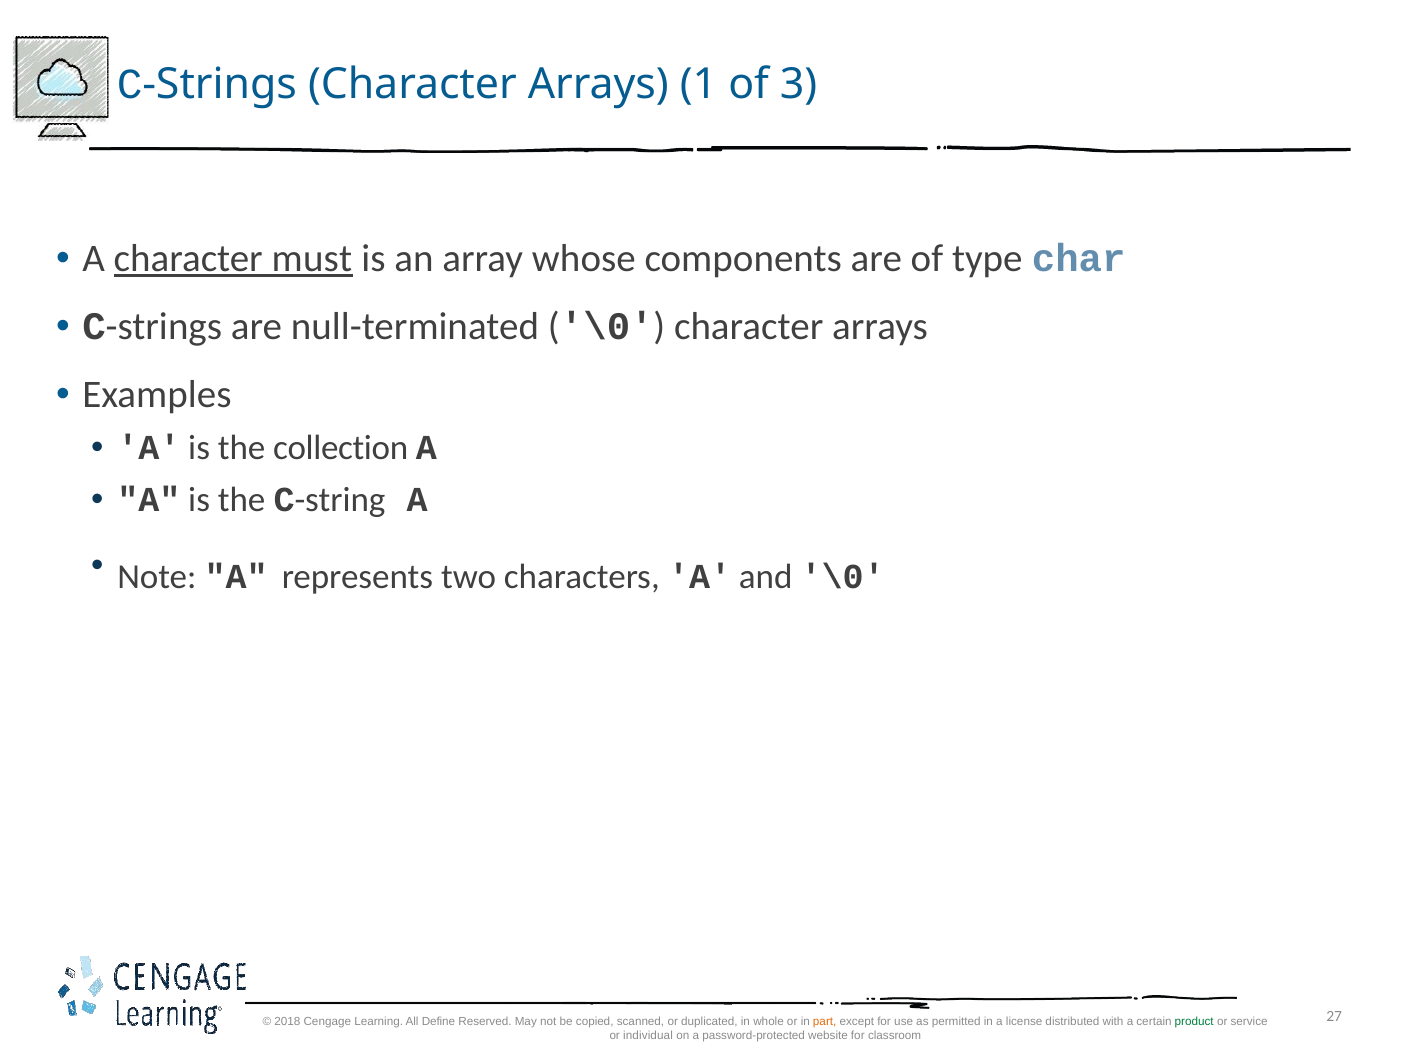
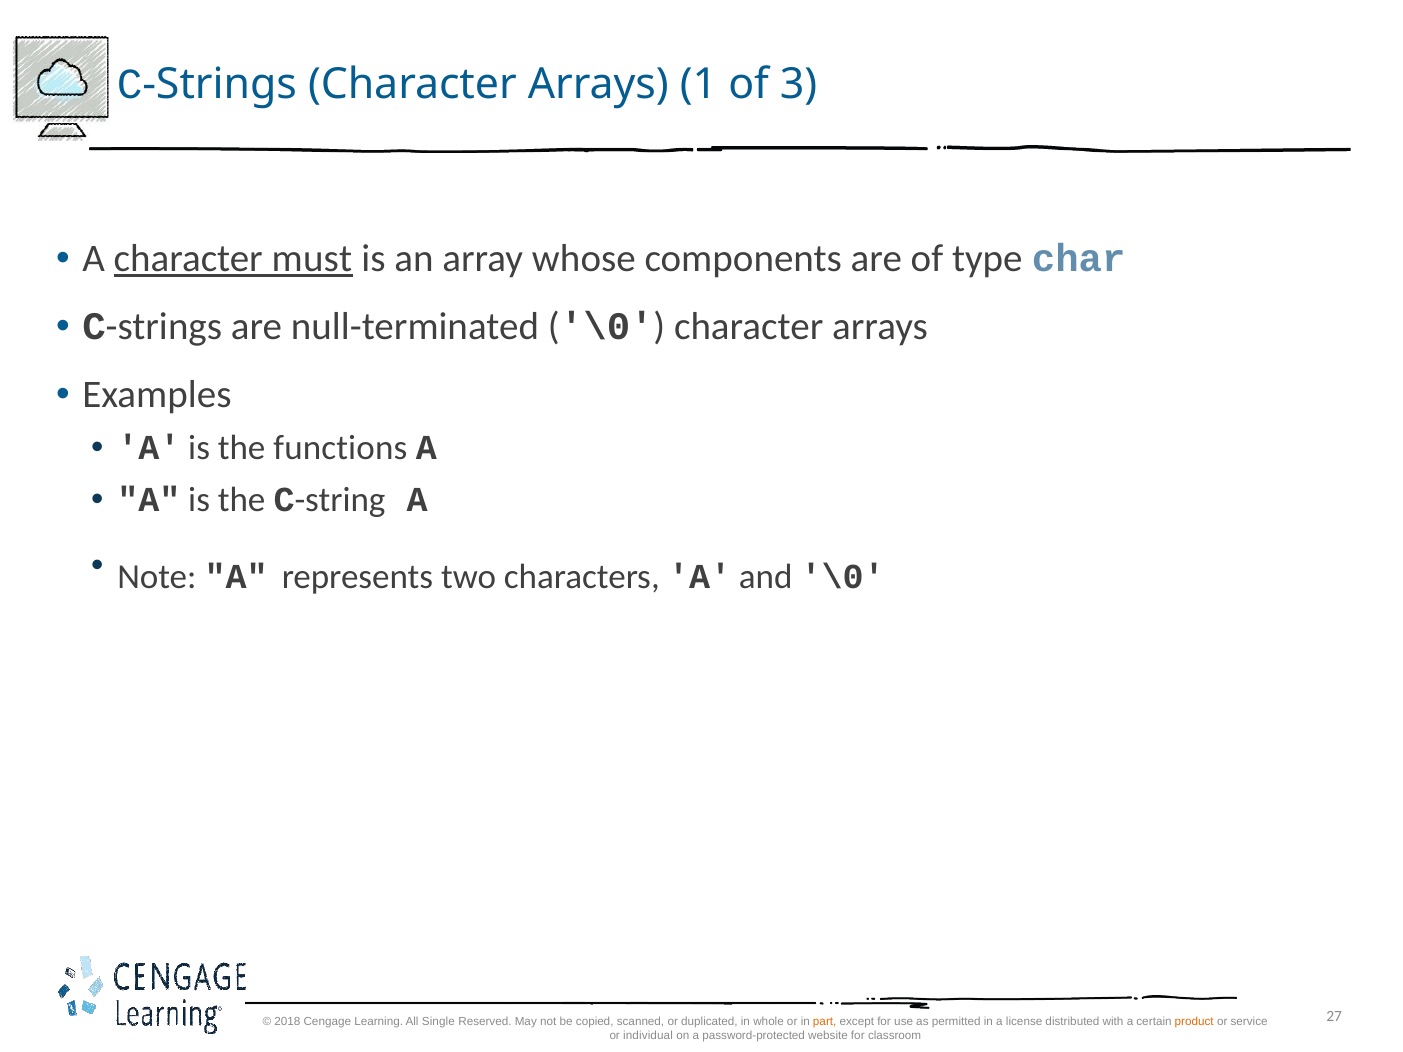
collection: collection -> functions
Define: Define -> Single
product colour: green -> orange
